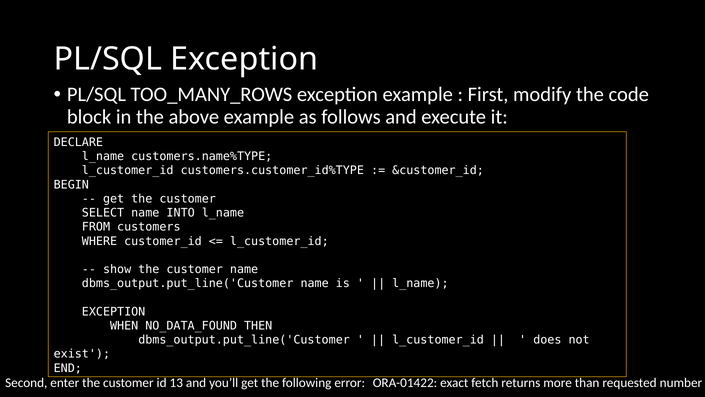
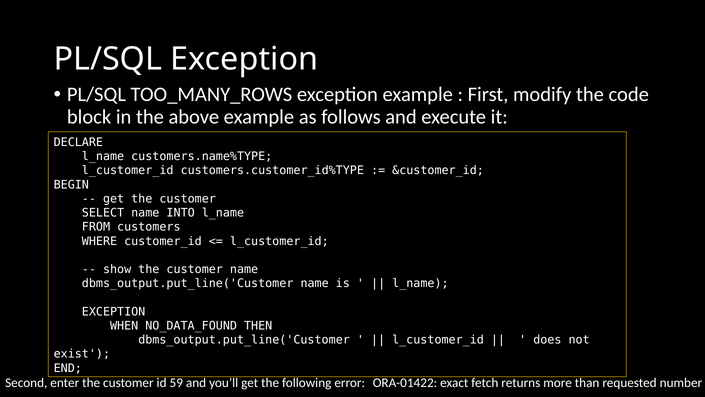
13: 13 -> 59
